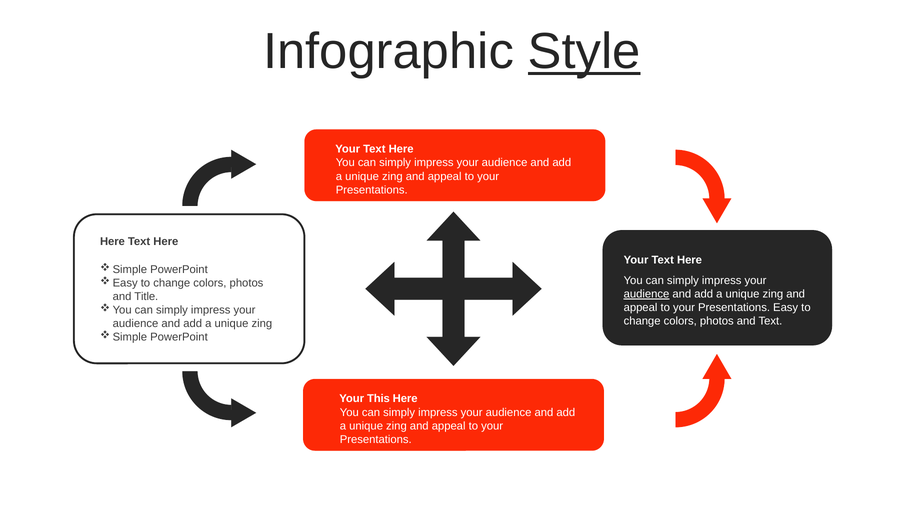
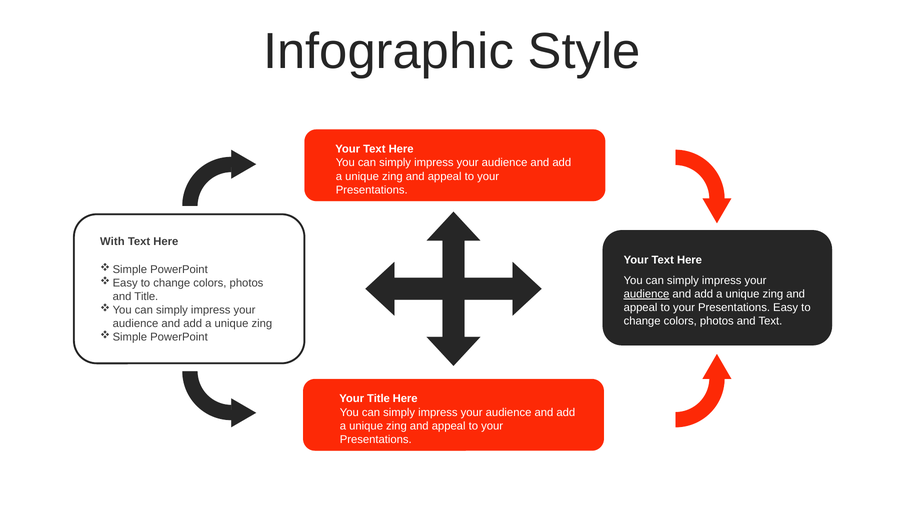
Style underline: present -> none
Here at (112, 242): Here -> With
Your This: This -> Title
